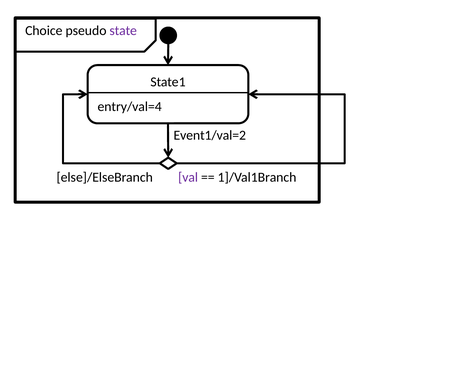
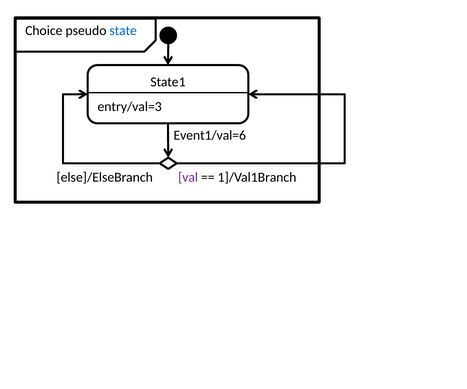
state colour: purple -> blue
entry/val=4: entry/val=4 -> entry/val=3
Event1/val=2: Event1/val=2 -> Event1/val=6
